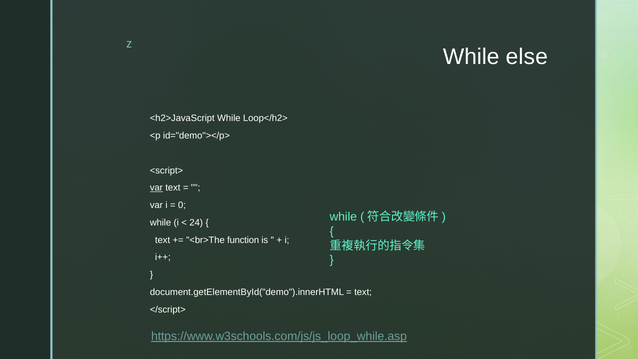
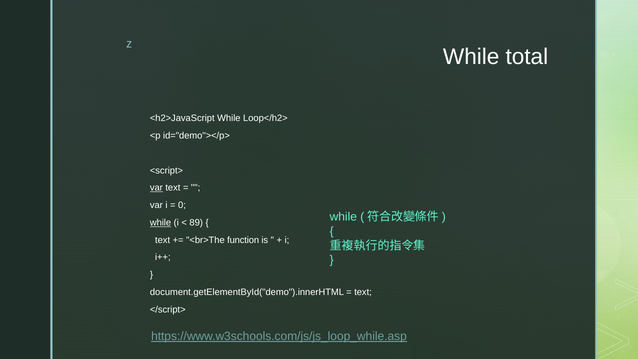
else: else -> total
while at (161, 223) underline: none -> present
24: 24 -> 89
